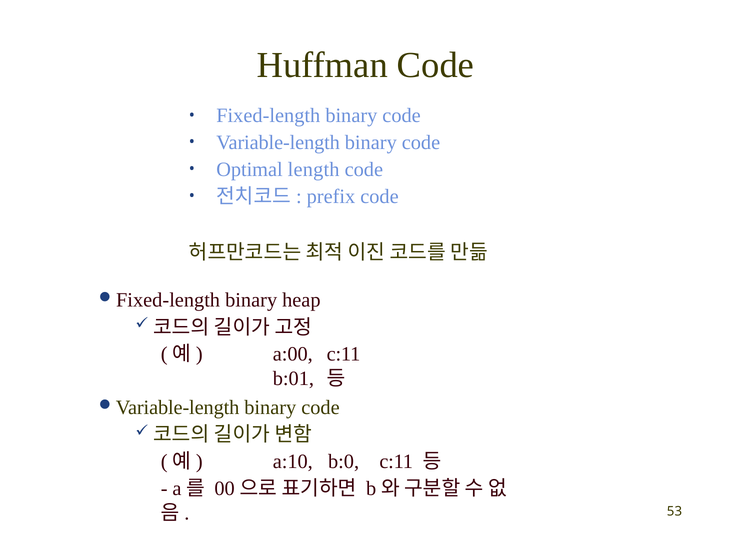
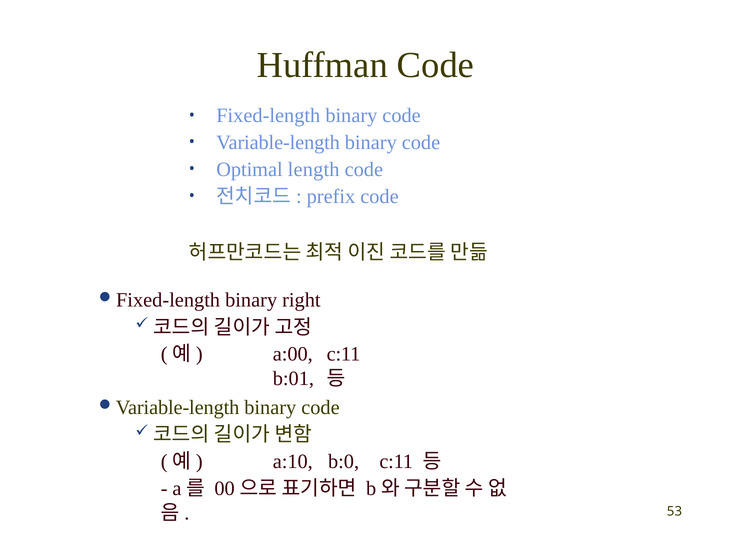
heap: heap -> right
